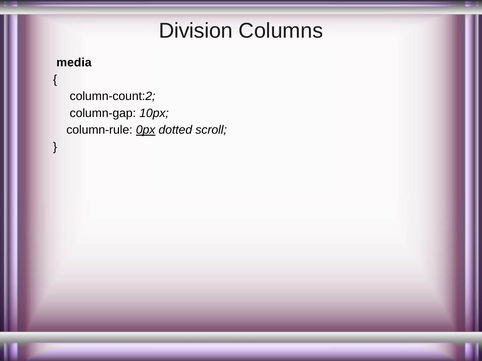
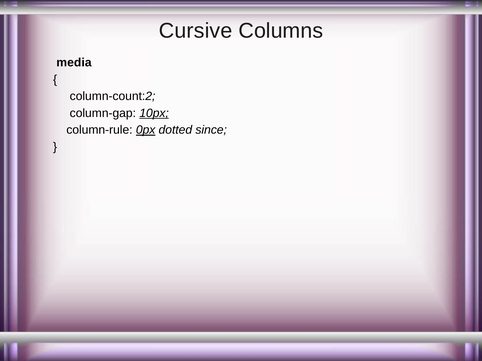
Division: Division -> Cursive
10px underline: none -> present
scroll: scroll -> since
